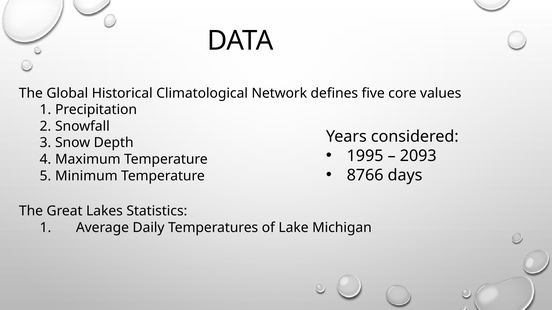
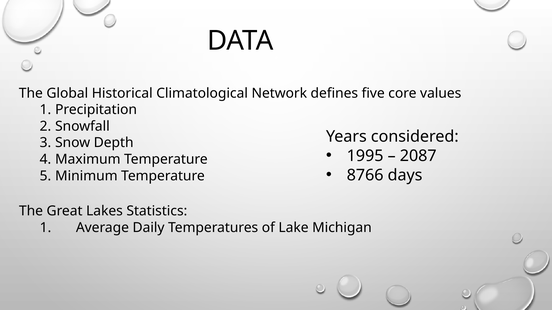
2093: 2093 -> 2087
